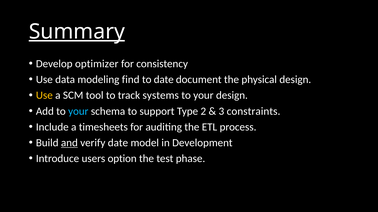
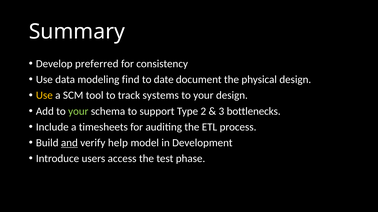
Summary underline: present -> none
optimizer: optimizer -> preferred
your at (78, 111) colour: light blue -> light green
constraints: constraints -> bottlenecks
verify date: date -> help
option: option -> access
